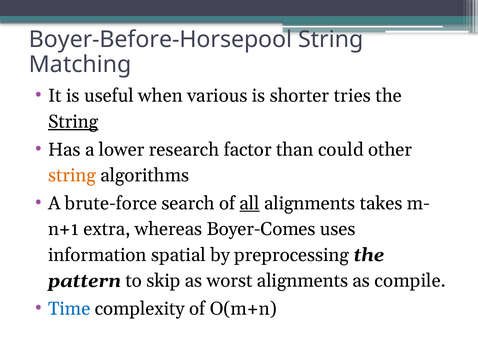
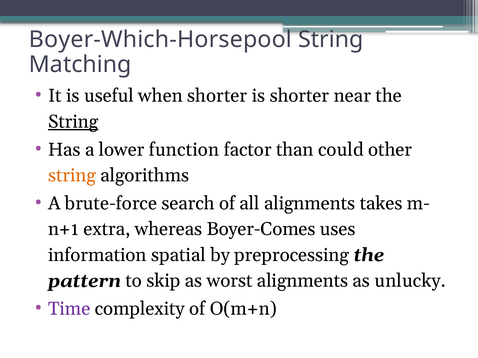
Boyer-Before-Horsepool: Boyer-Before-Horsepool -> Boyer-Which-Horsepool
when various: various -> shorter
tries: tries -> near
research: research -> function
all underline: present -> none
compile: compile -> unlucky
Time colour: blue -> purple
